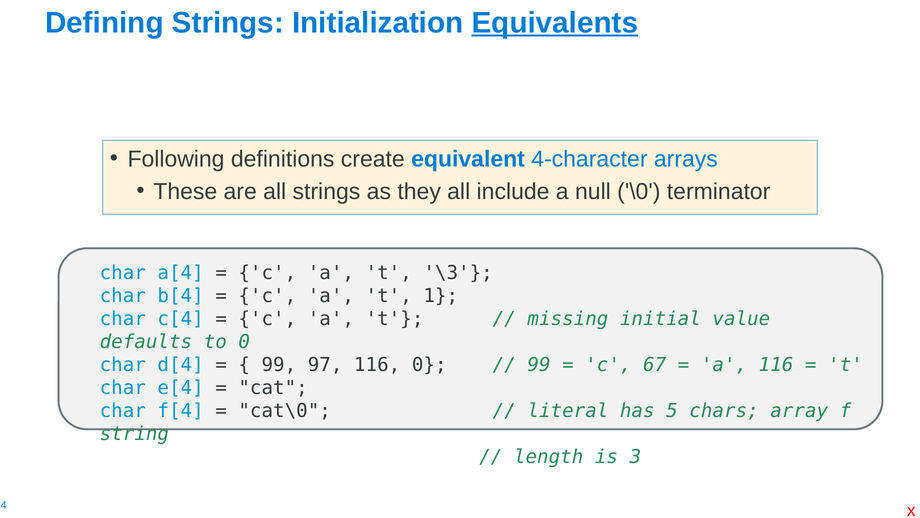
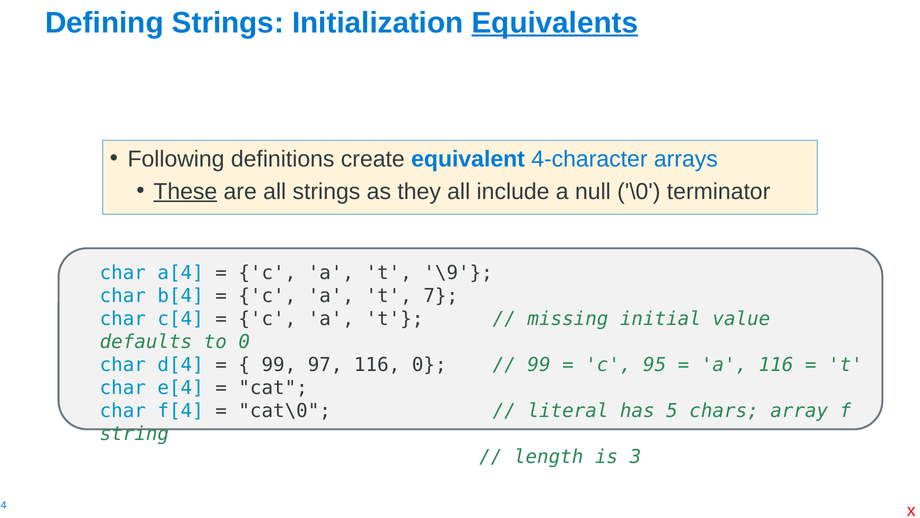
These underline: none -> present
\3: \3 -> \9
1: 1 -> 7
67: 67 -> 95
